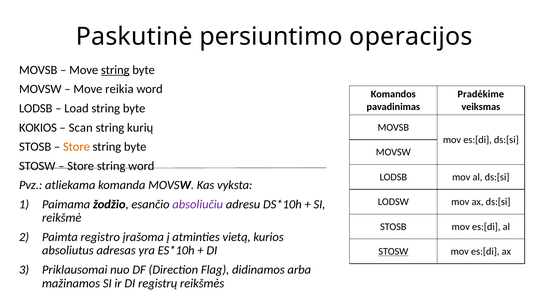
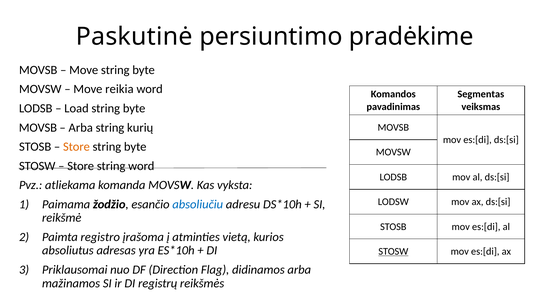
operacijos: operacijos -> pradėkime
string at (115, 70) underline: present -> none
Pradėkime: Pradėkime -> Segmentas
KOKIOS at (38, 128): KOKIOS -> MOVSB
Scan at (81, 128): Scan -> Arba
absoliučiu colour: purple -> blue
